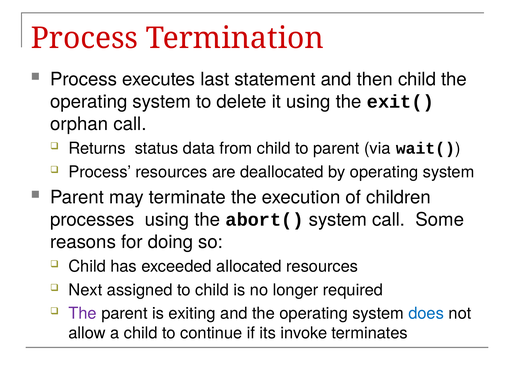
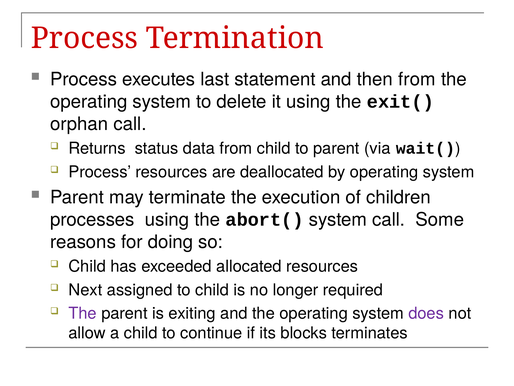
then child: child -> from
does colour: blue -> purple
invoke: invoke -> blocks
